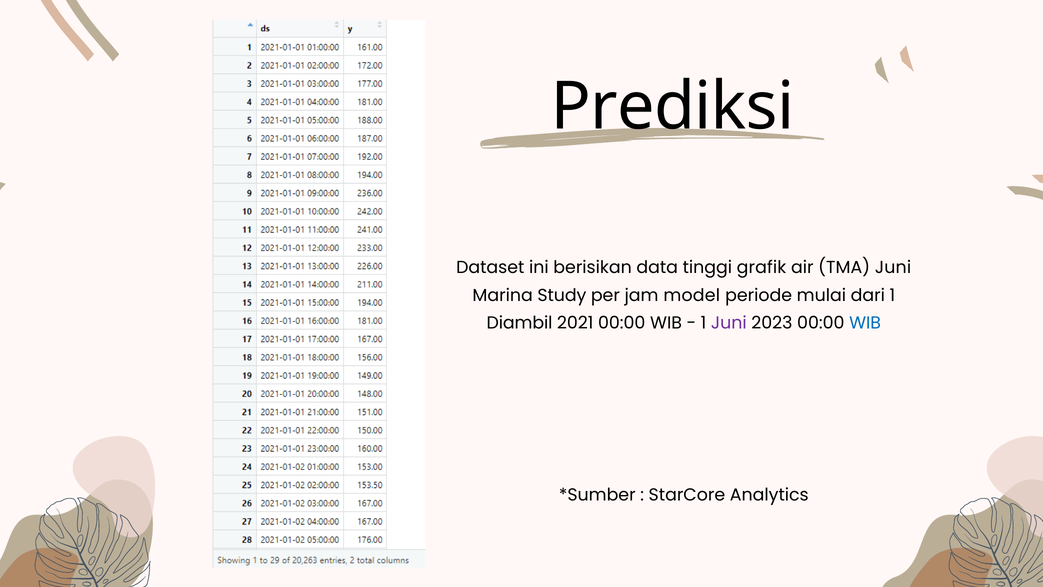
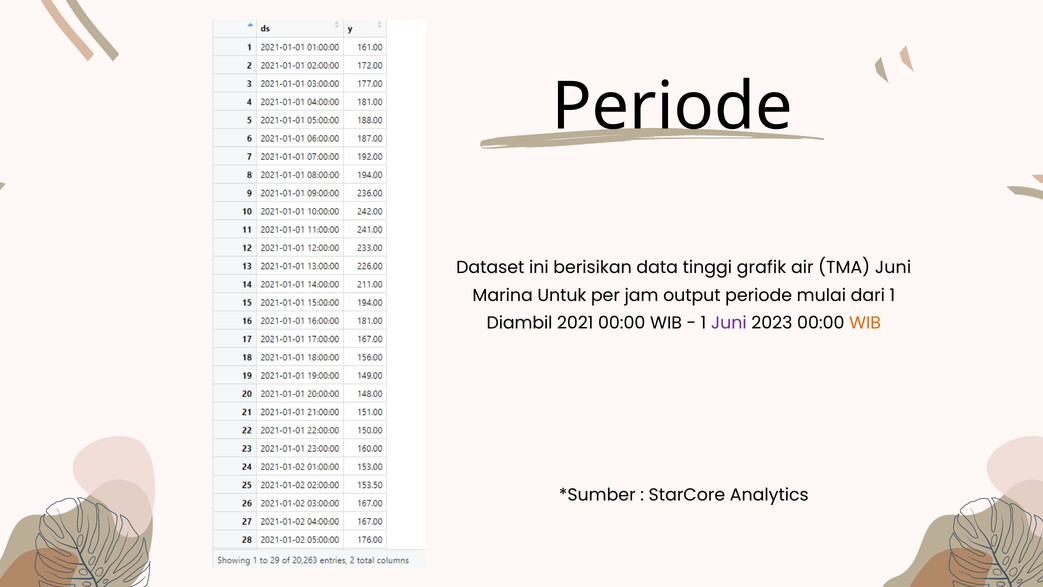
Prediksi at (672, 107): Prediksi -> Periode
Study: Study -> Untuk
model: model -> output
WIB at (865, 323) colour: blue -> orange
